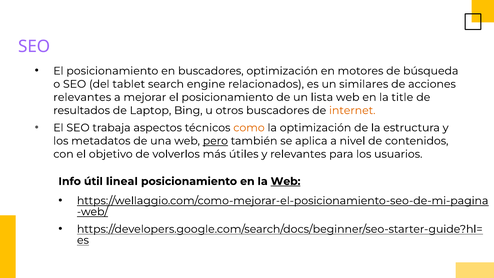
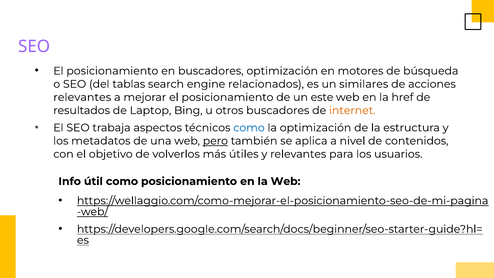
tablet: tablet -> tablas
lista: lista -> este
title: title -> href
como at (249, 128) colour: orange -> blue
útil lineal: lineal -> como
Web at (286, 181) underline: present -> none
